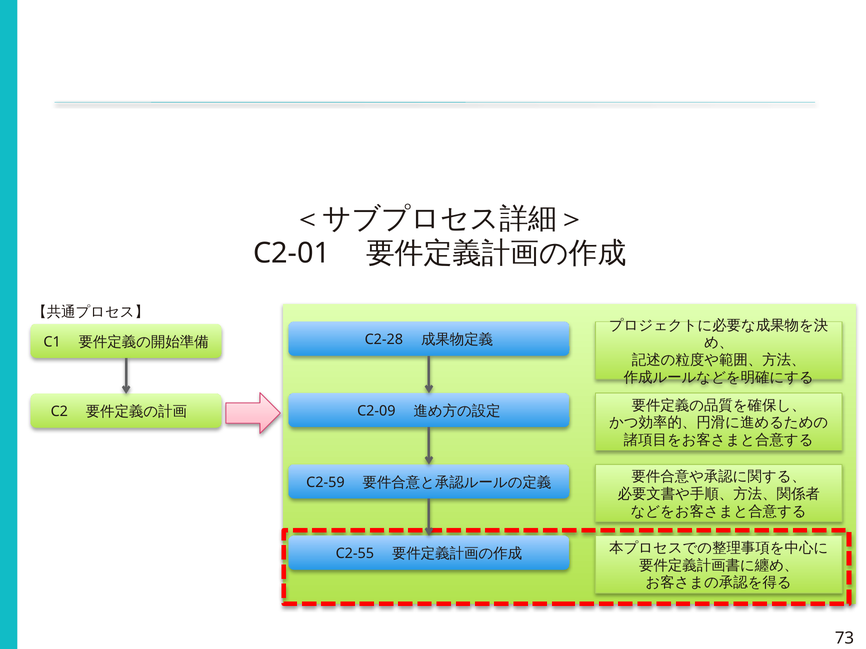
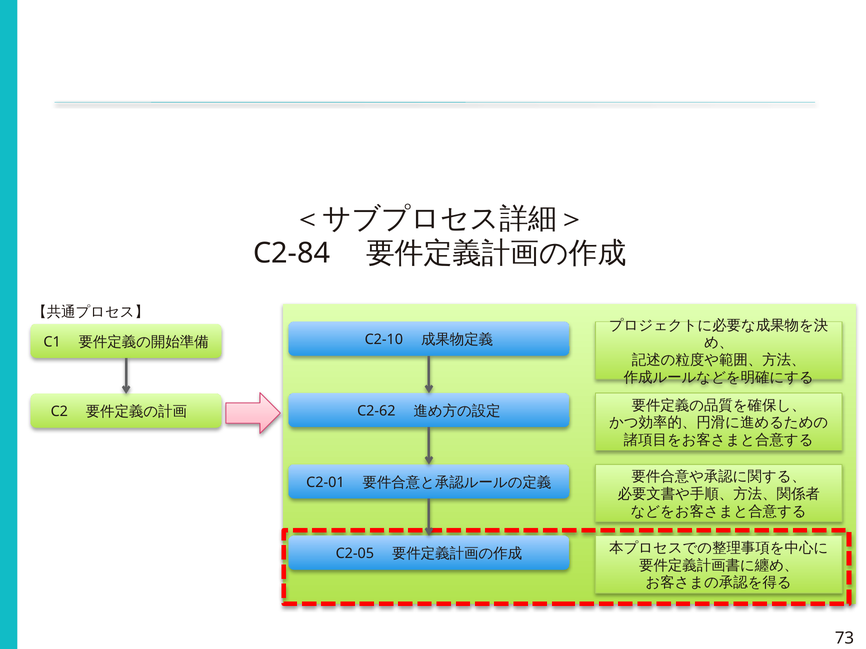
C2-01: C2-01 -> C2-84
C2-28: C2-28 -> C2-10
C2-09: C2-09 -> C2-62
C2-59: C2-59 -> C2-01
C2-55: C2-55 -> C2-05
